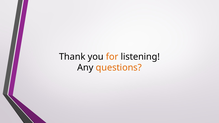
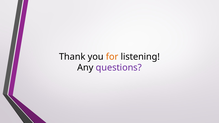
questions colour: orange -> purple
